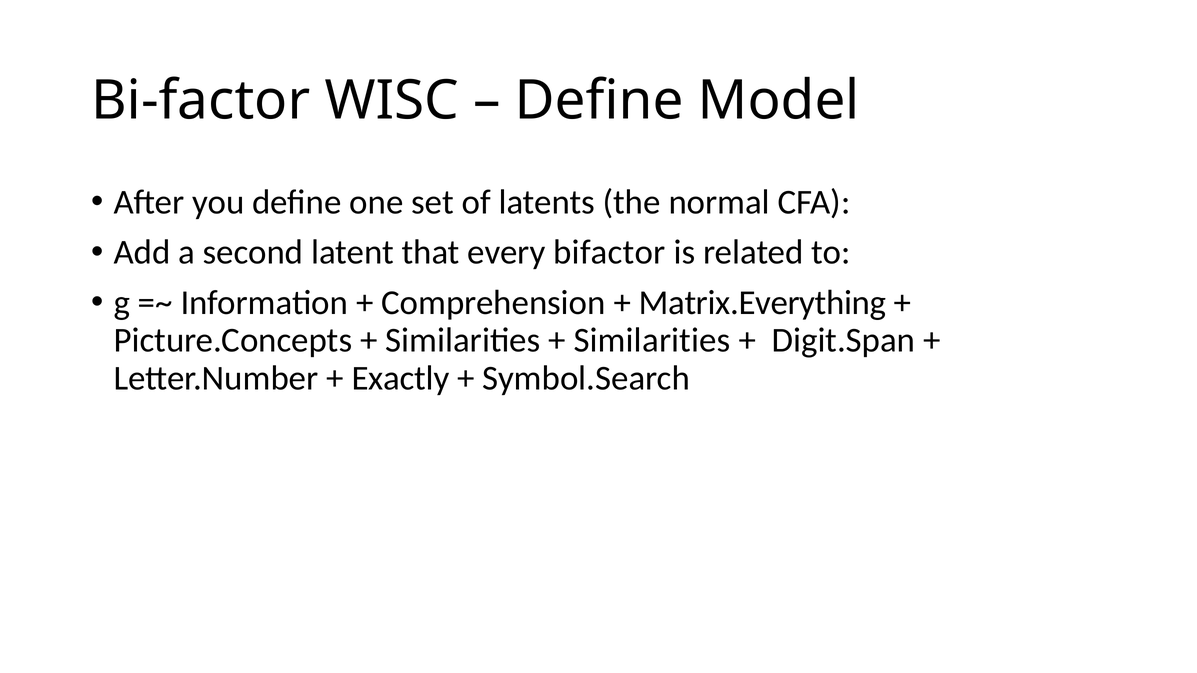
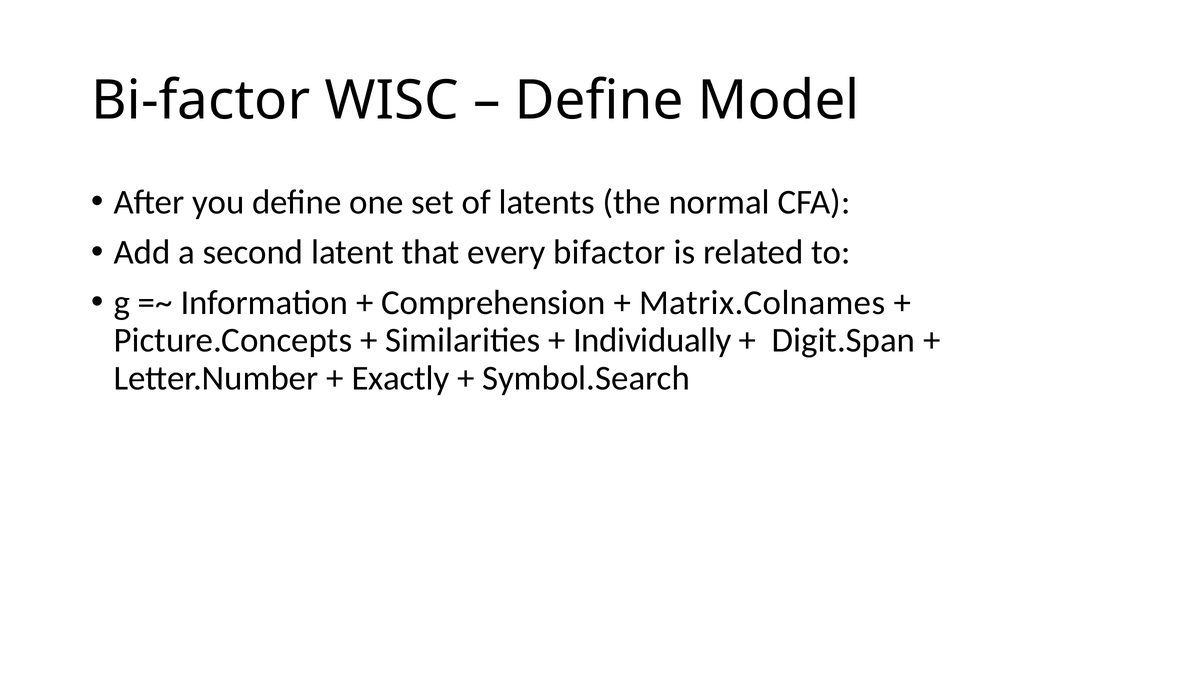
Matrix.Everything: Matrix.Everything -> Matrix.Colnames
Similarities at (652, 340): Similarities -> Individually
